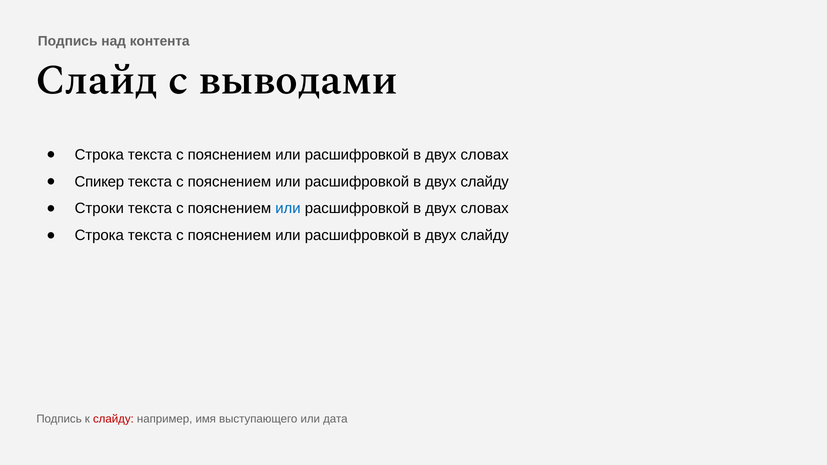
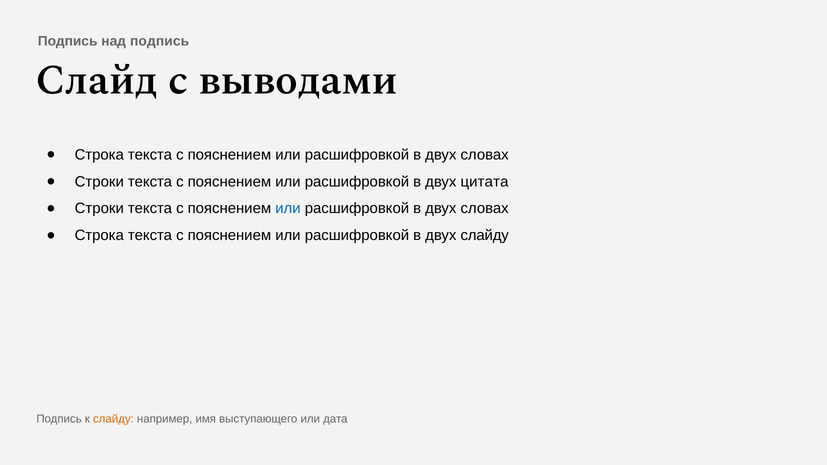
над контента: контента -> подпись
Спикер at (99, 182): Спикер -> Строки
слайду at (485, 182): слайду -> цитата
слайду at (113, 419) colour: red -> orange
